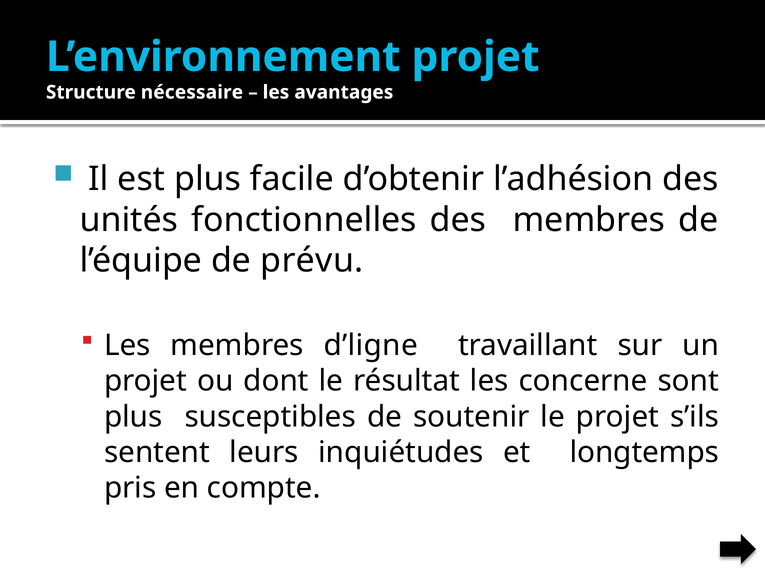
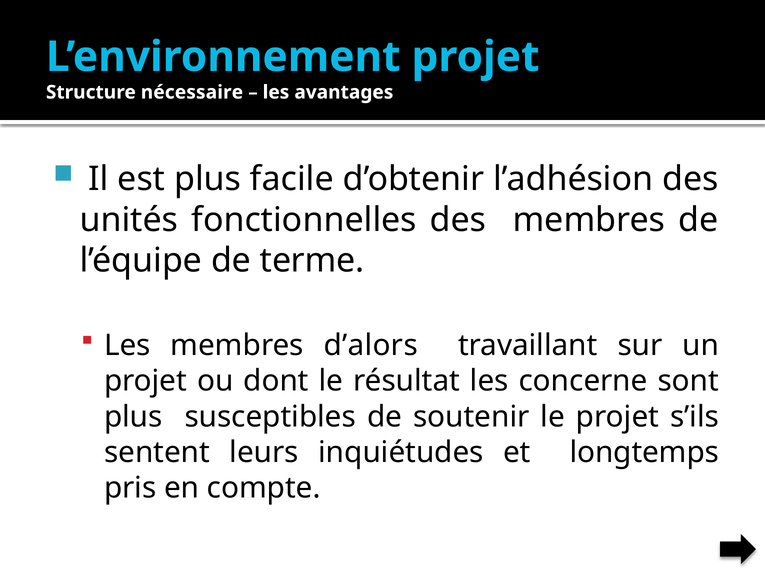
prévu: prévu -> terme
d’ligne: d’ligne -> d’alors
